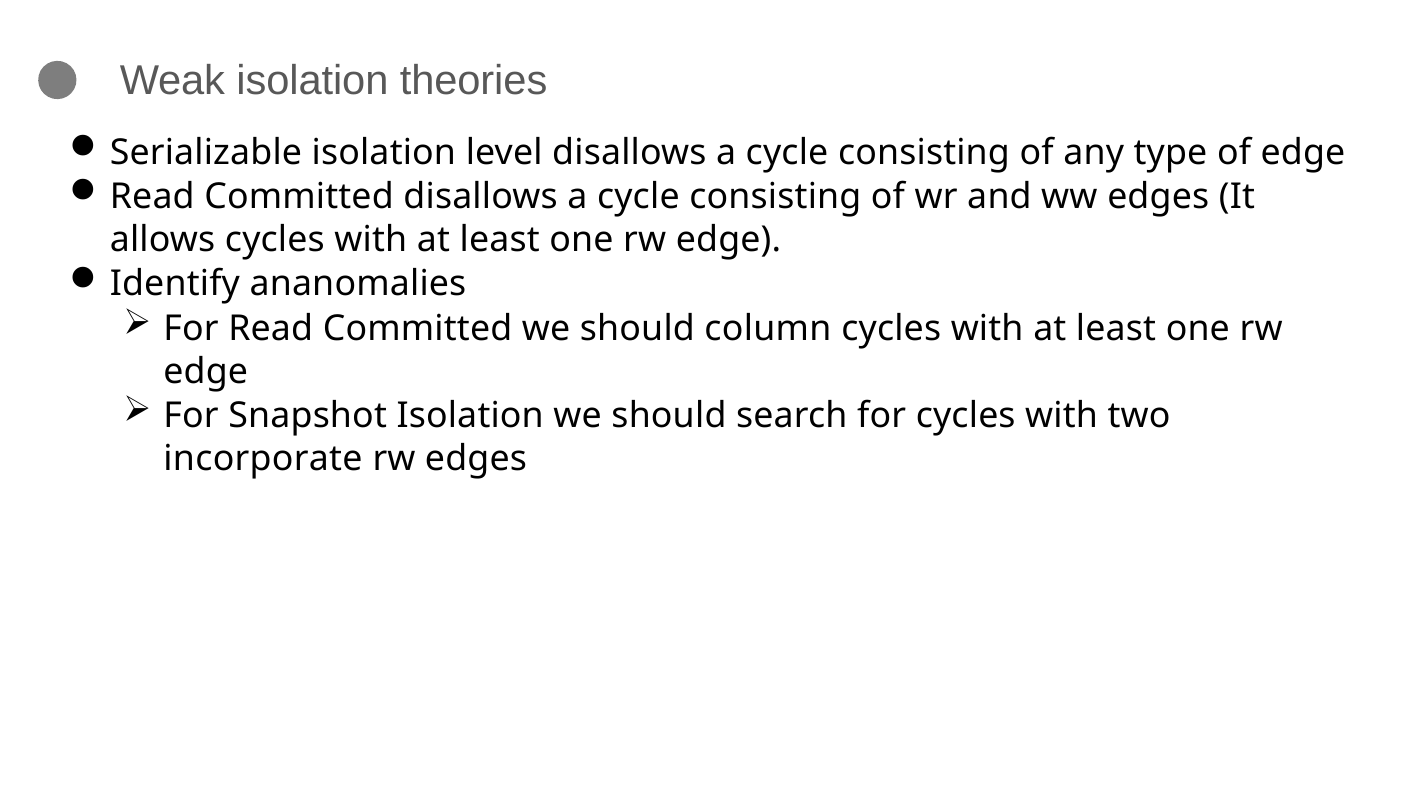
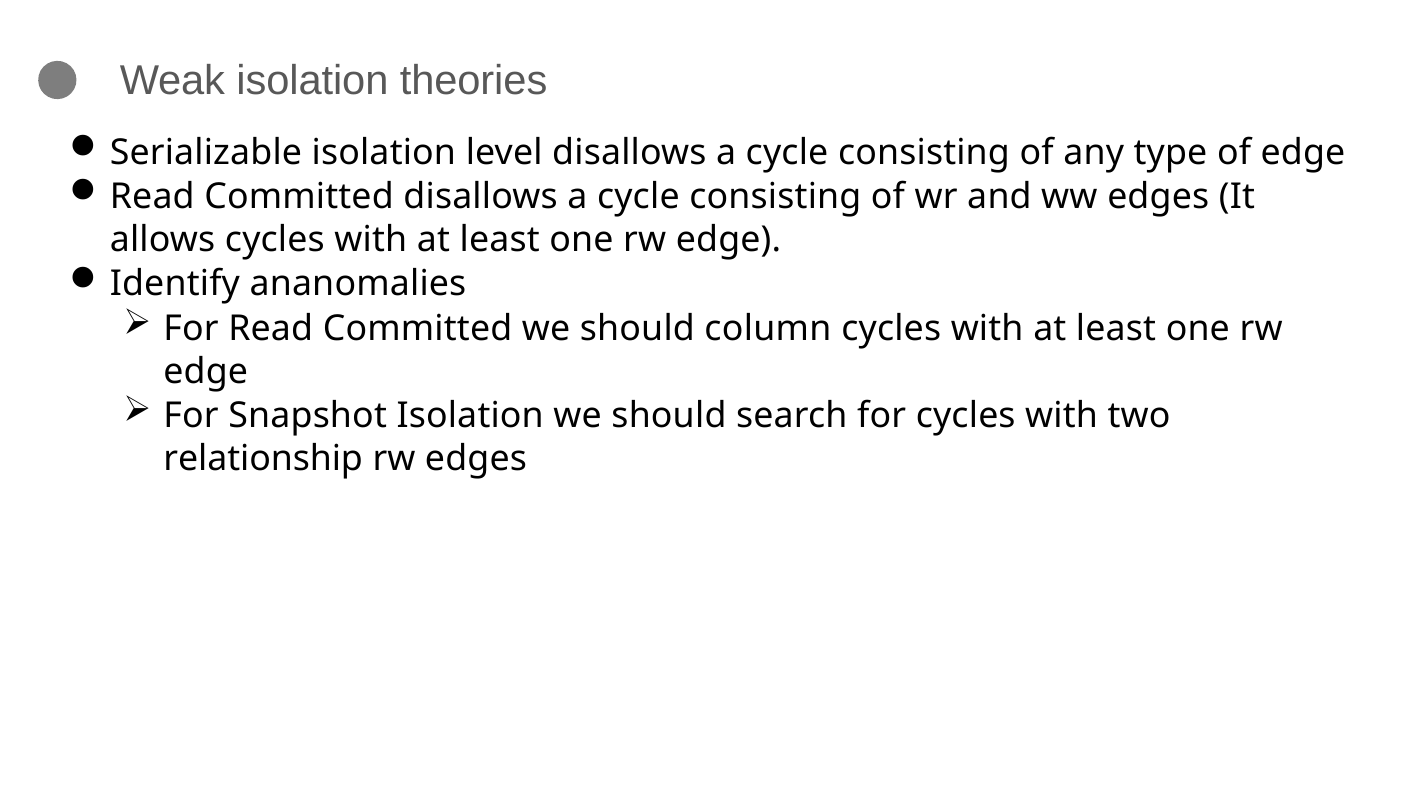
incorporate: incorporate -> relationship
